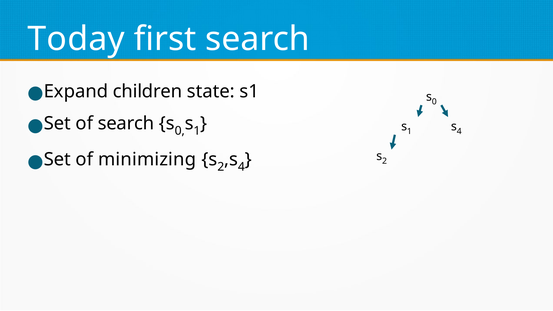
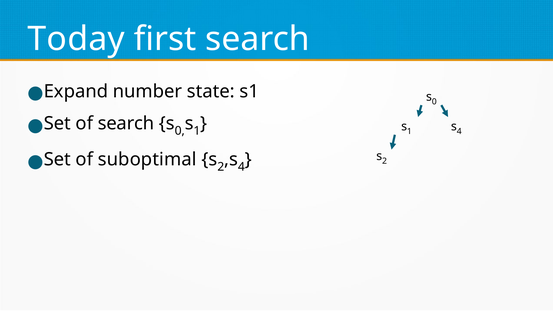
children: children -> number
minimizing: minimizing -> suboptimal
